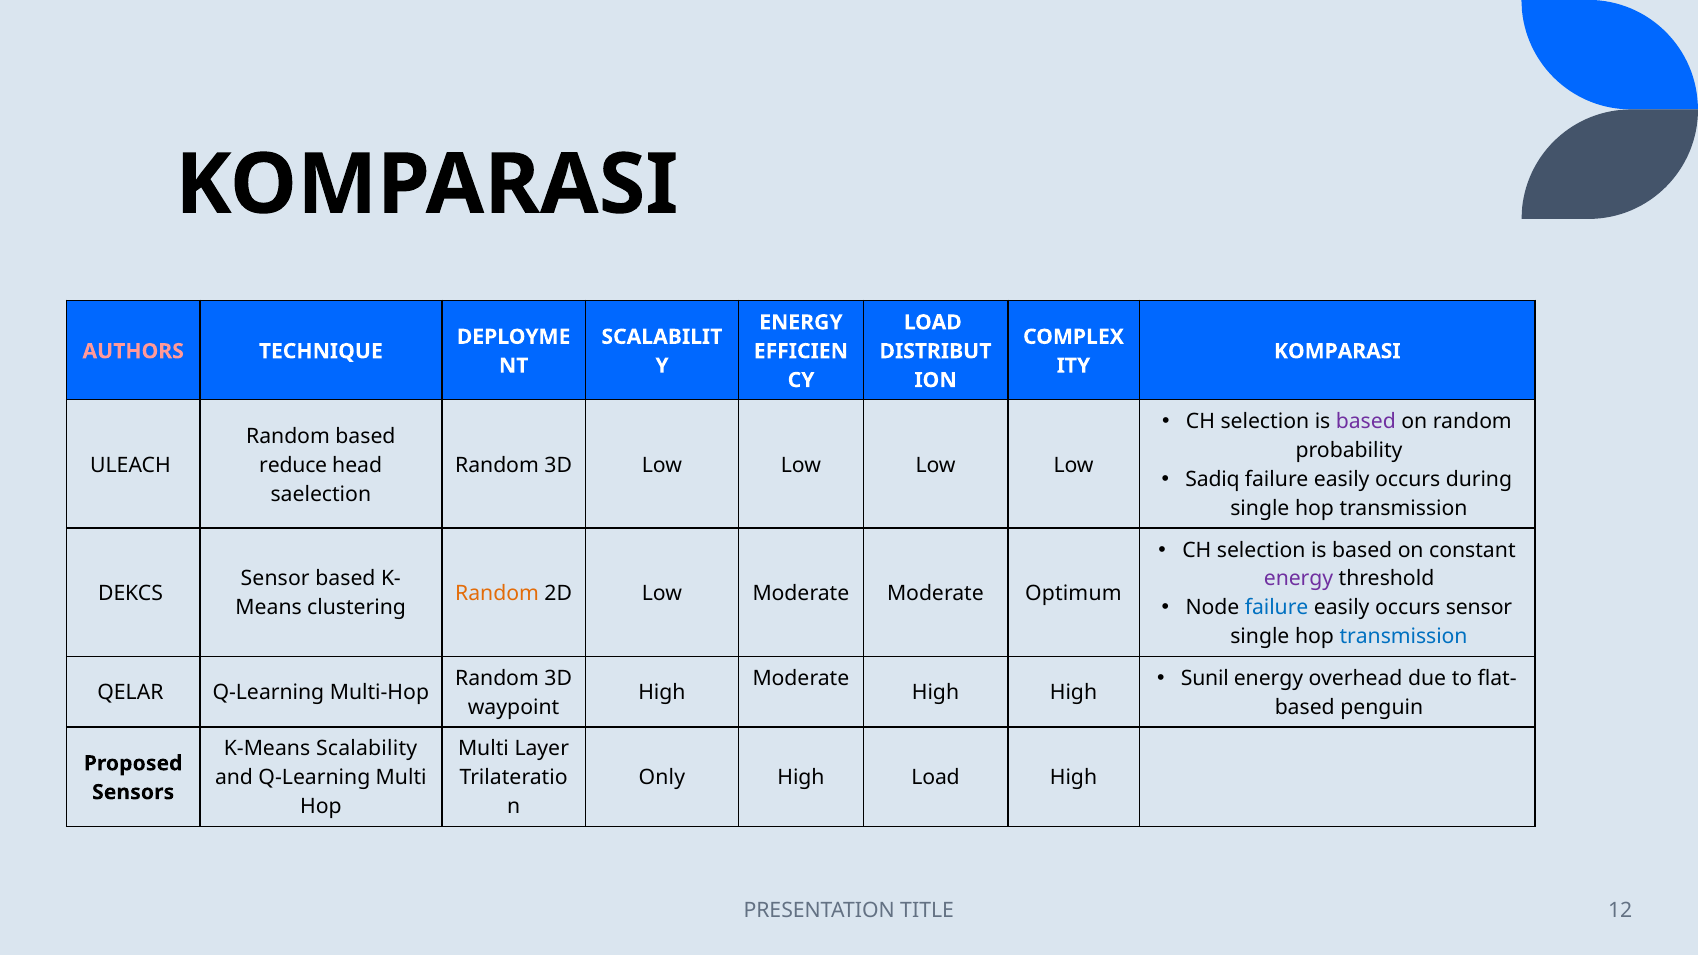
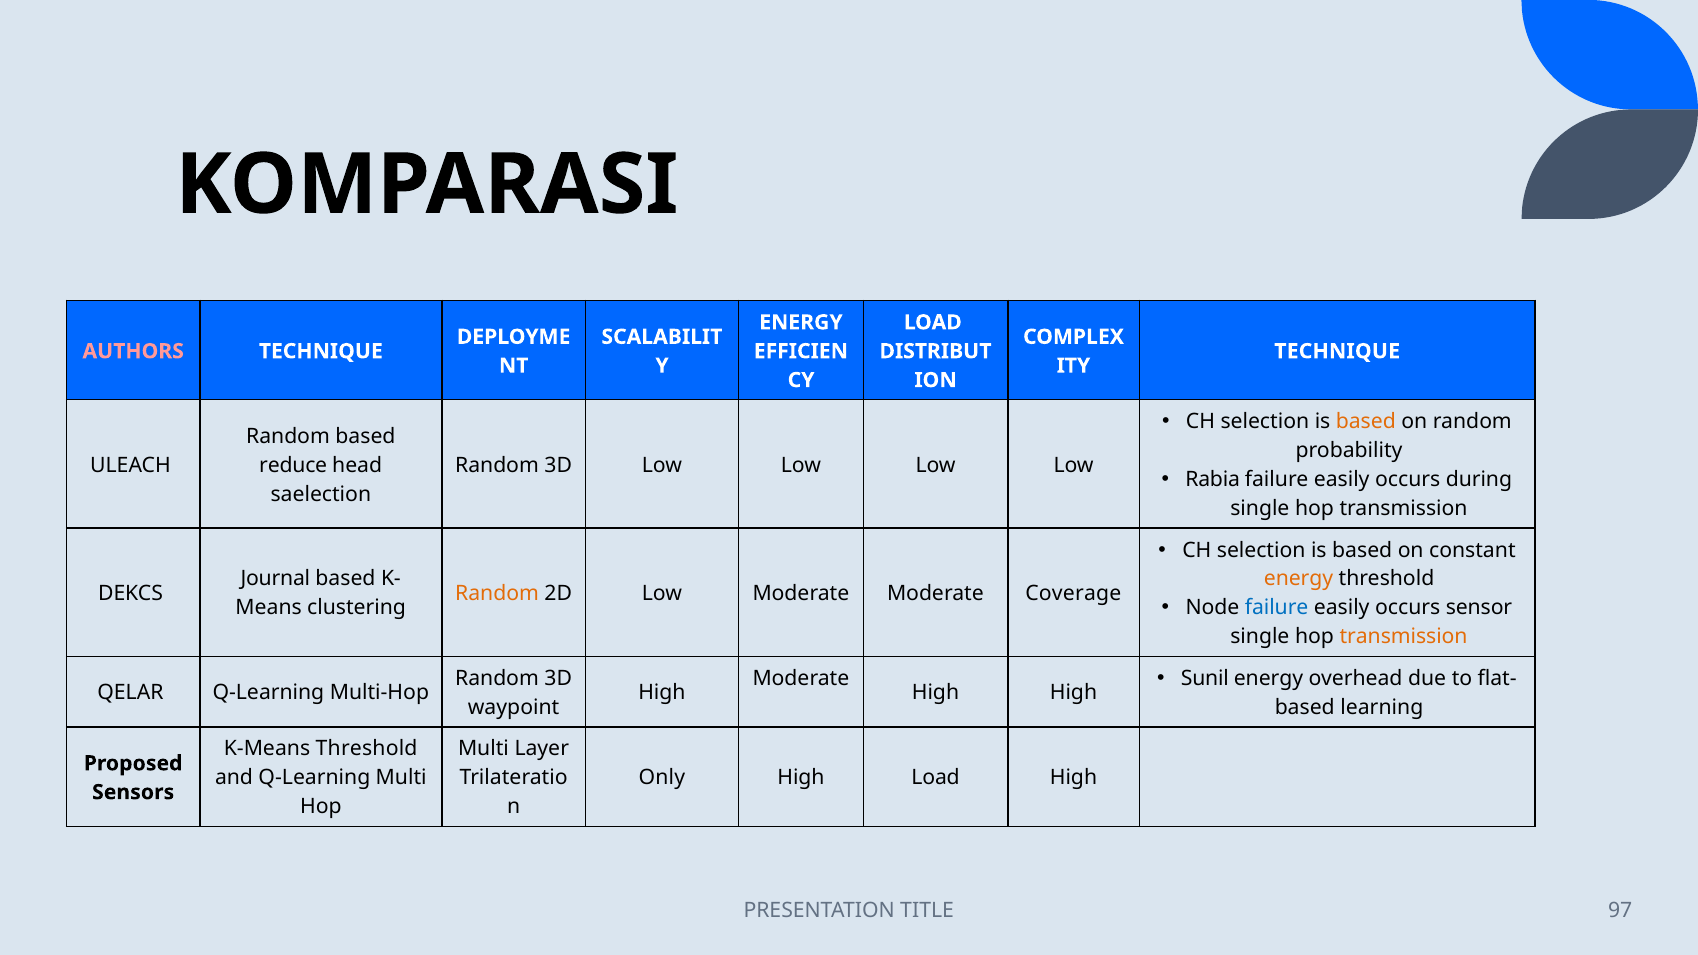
KOMPARASI at (1337, 351): KOMPARASI -> TECHNIQUE
based at (1366, 422) colour: purple -> orange
Sadiq: Sadiq -> Rabia
Sensor at (275, 579): Sensor -> Journal
energy at (1299, 579) colour: purple -> orange
Optimum: Optimum -> Coverage
transmission at (1404, 637) colour: blue -> orange
penguin: penguin -> learning
K-Means Scalability: Scalability -> Threshold
12: 12 -> 97
